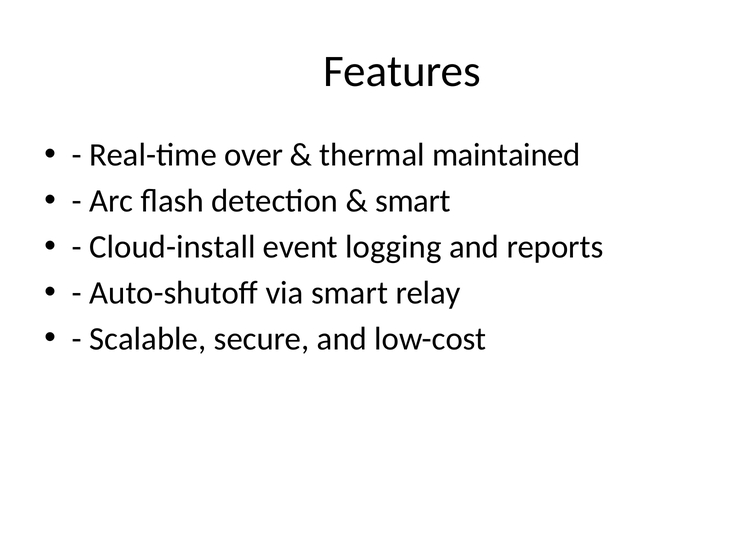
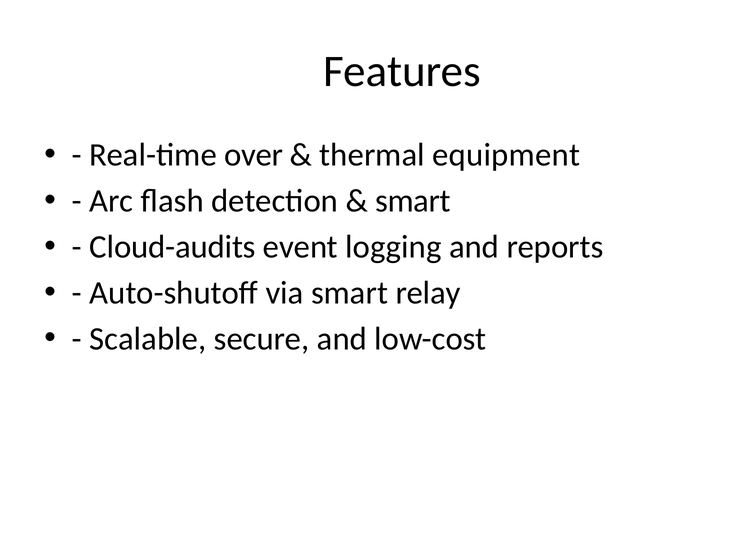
maintained: maintained -> equipment
Cloud-install: Cloud-install -> Cloud-audits
